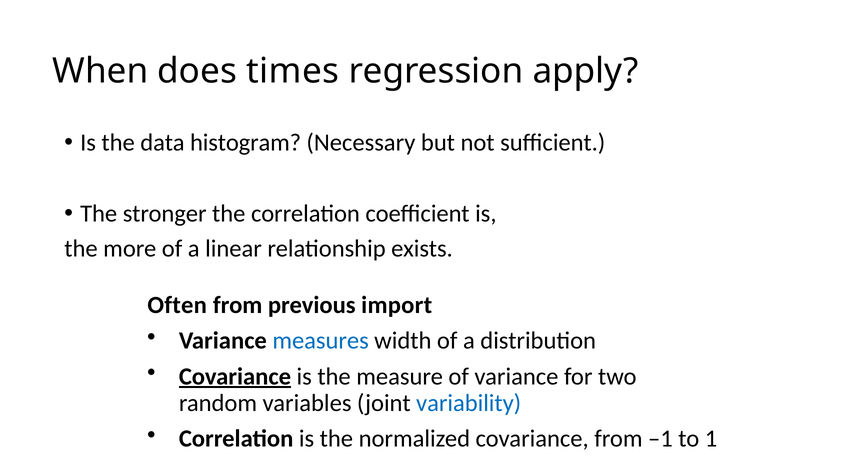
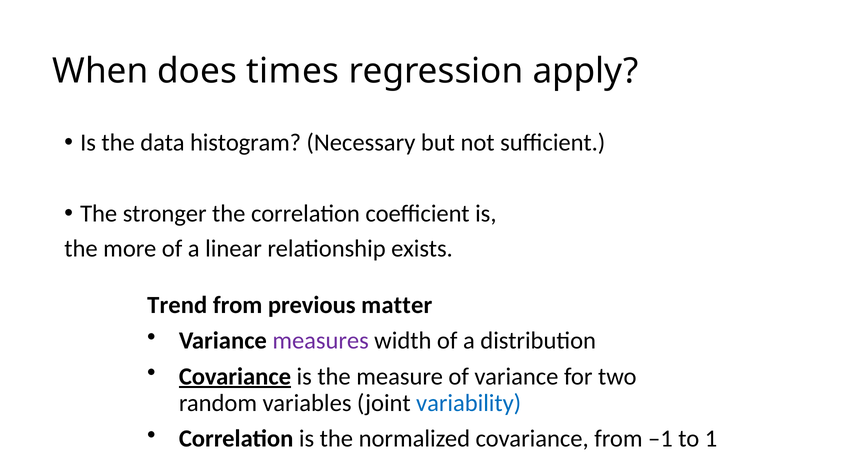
Often: Often -> Trend
import: import -> matter
measures colour: blue -> purple
